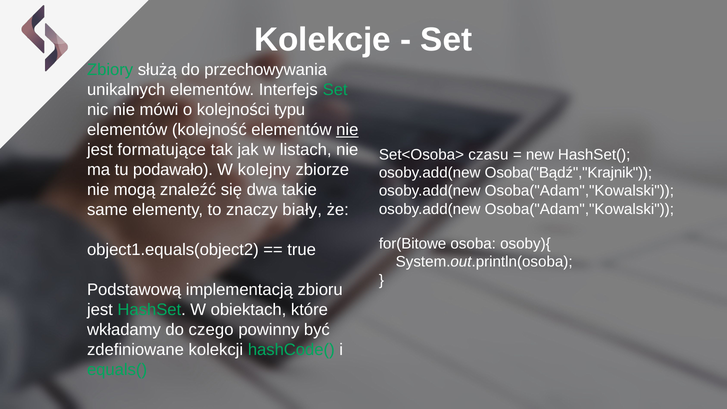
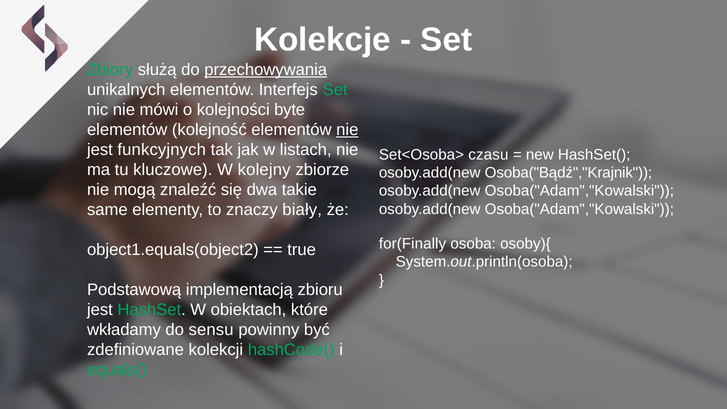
przechowywania underline: none -> present
typu: typu -> byte
formatujące: formatujące -> funkcyjnych
podawało: podawało -> kluczowe
for(Bitowe: for(Bitowe -> for(Finally
czego: czego -> sensu
